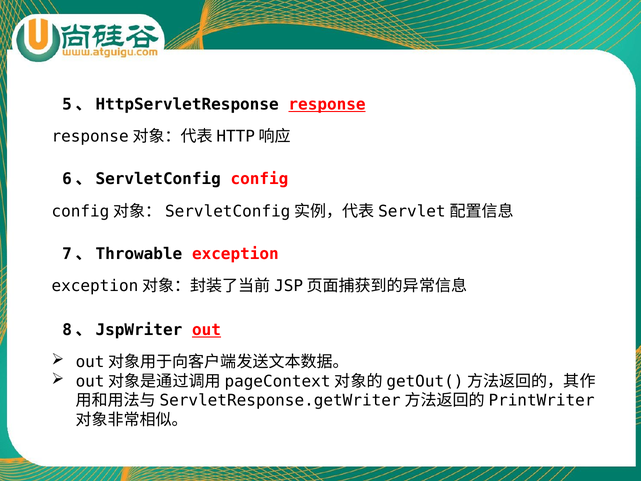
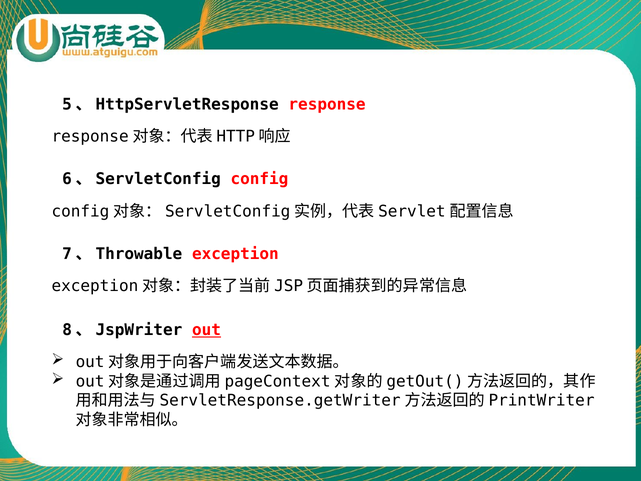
response underline: present -> none
